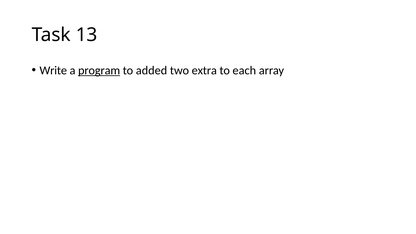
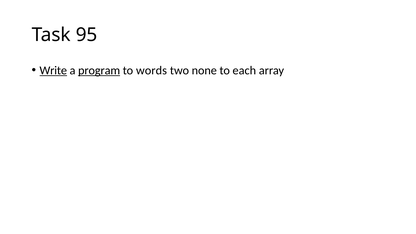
13: 13 -> 95
Write underline: none -> present
added: added -> words
extra: extra -> none
